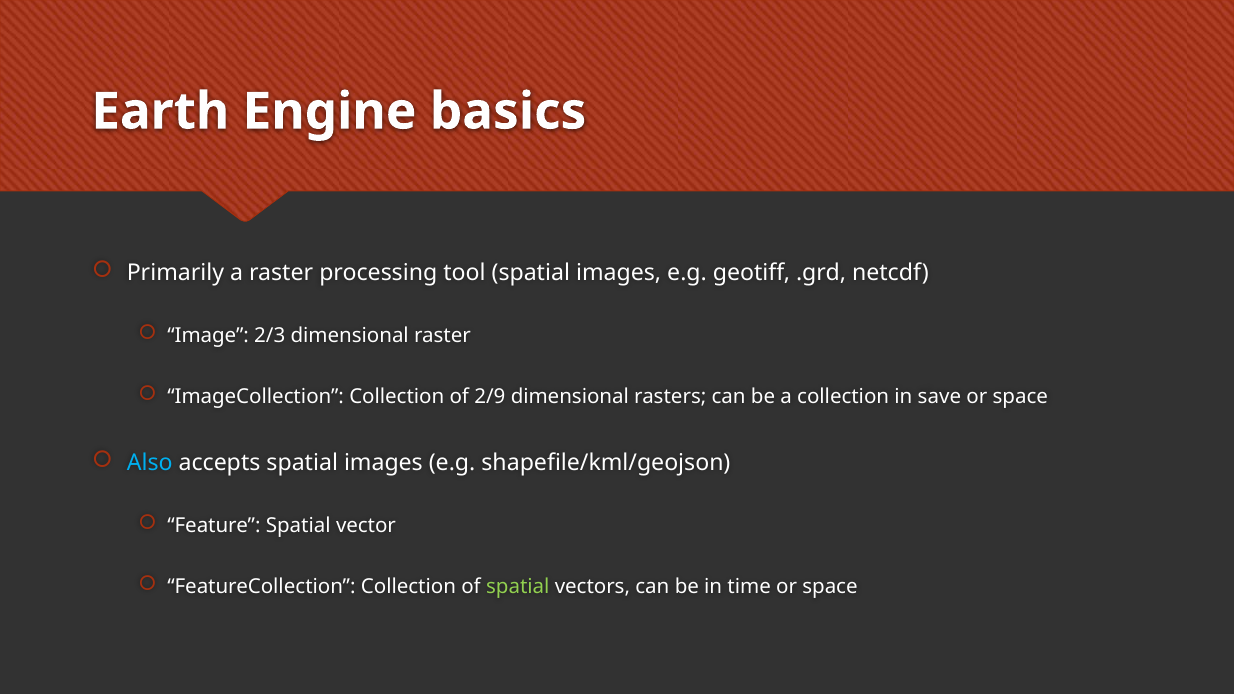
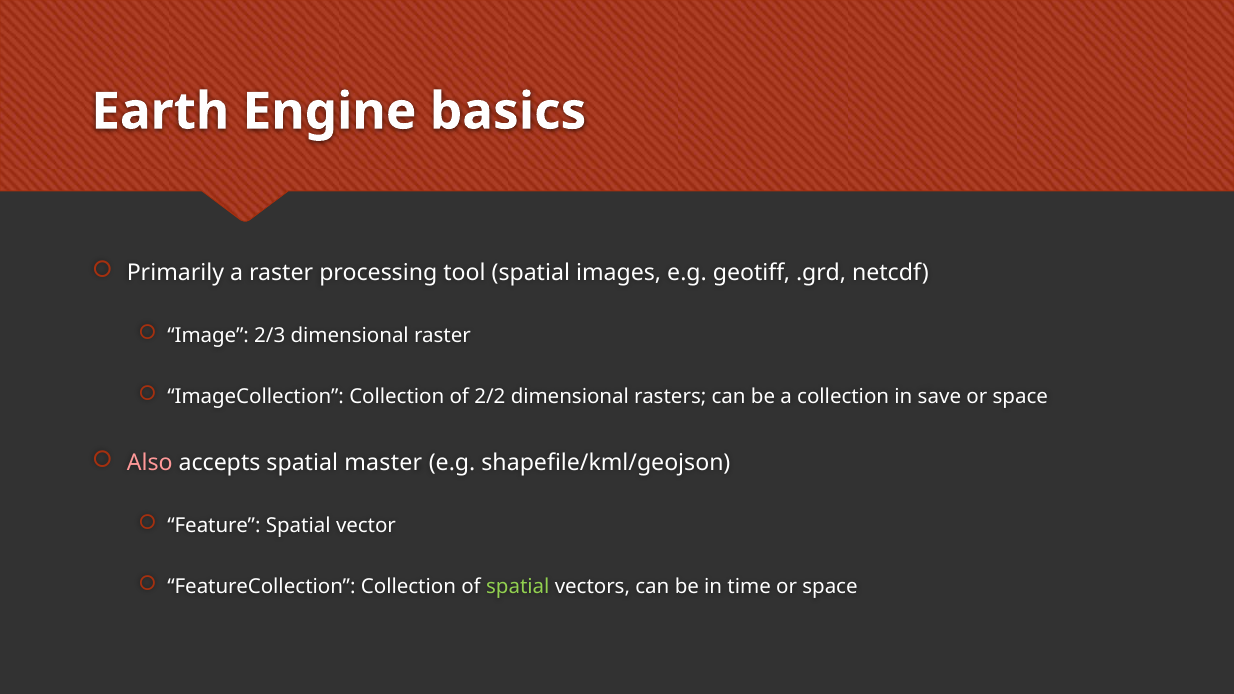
2/9: 2/9 -> 2/2
Also colour: light blue -> pink
accepts spatial images: images -> master
